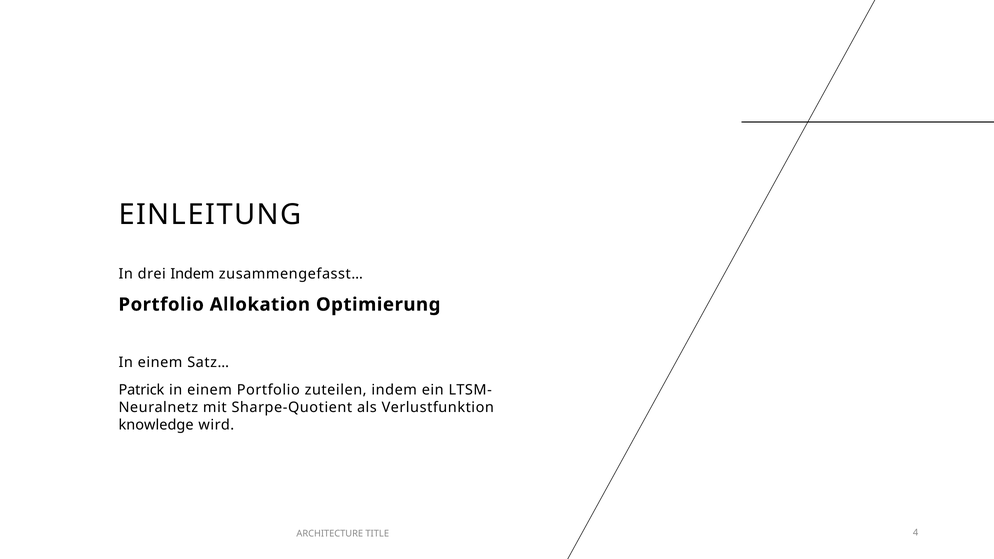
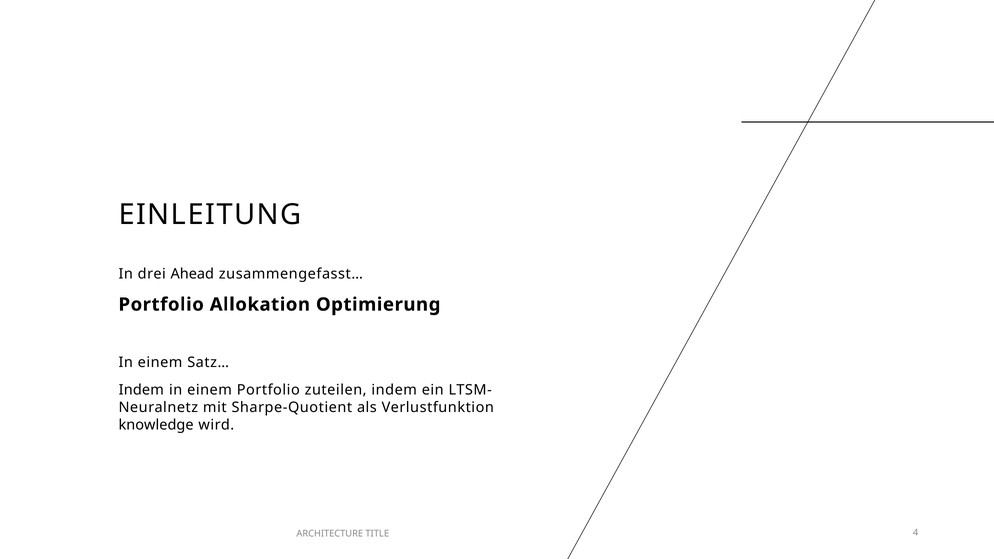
drei Indem: Indem -> Ahead
Patrick at (141, 390): Patrick -> Indem
